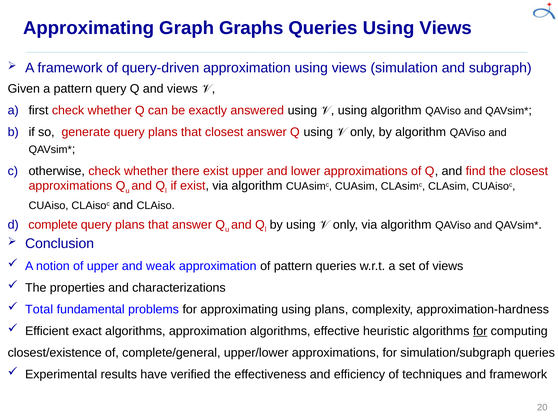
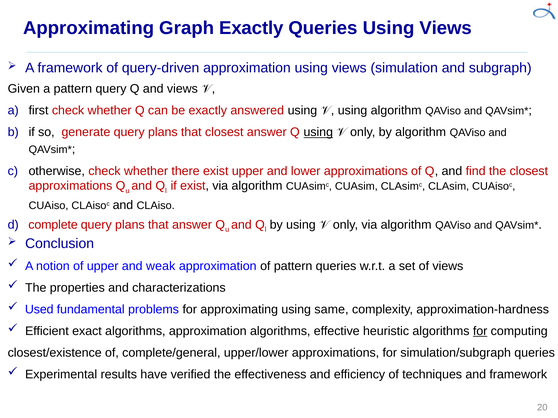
Graph Graphs: Graphs -> Exactly
using at (318, 132) underline: none -> present
Total: Total -> Used
using plans: plans -> same
